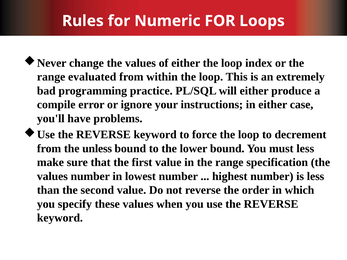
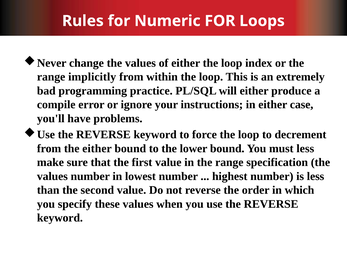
evaluated: evaluated -> implicitly
the unless: unless -> either
